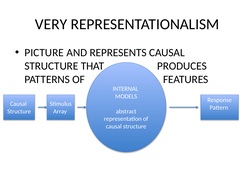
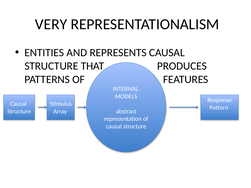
PICTURE: PICTURE -> ENTITIES
